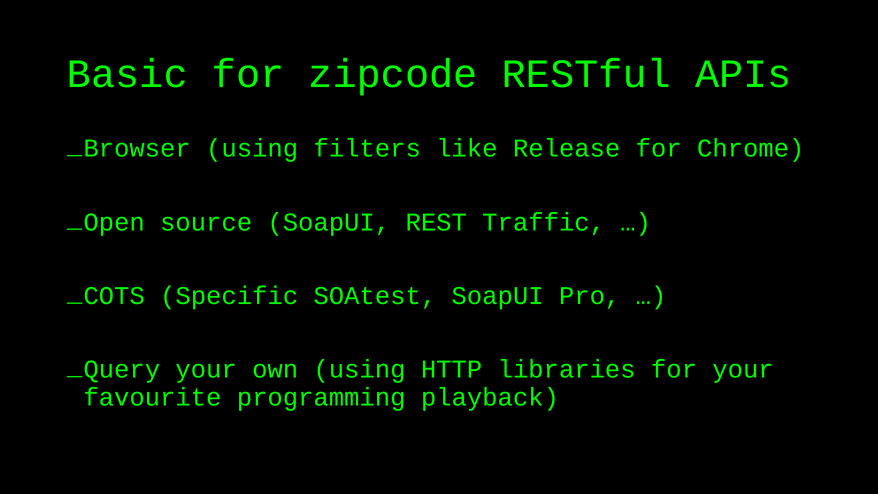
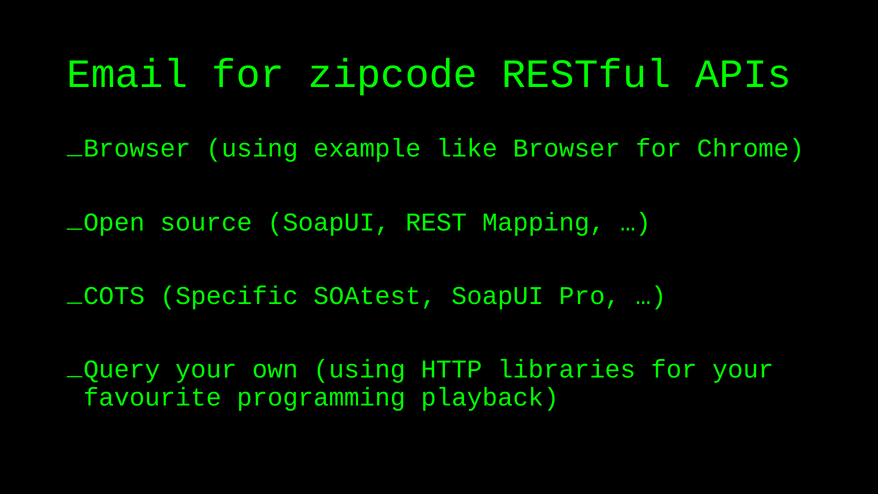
Basic: Basic -> Email
filters: filters -> example
like Release: Release -> Browser
Traffic: Traffic -> Mapping
